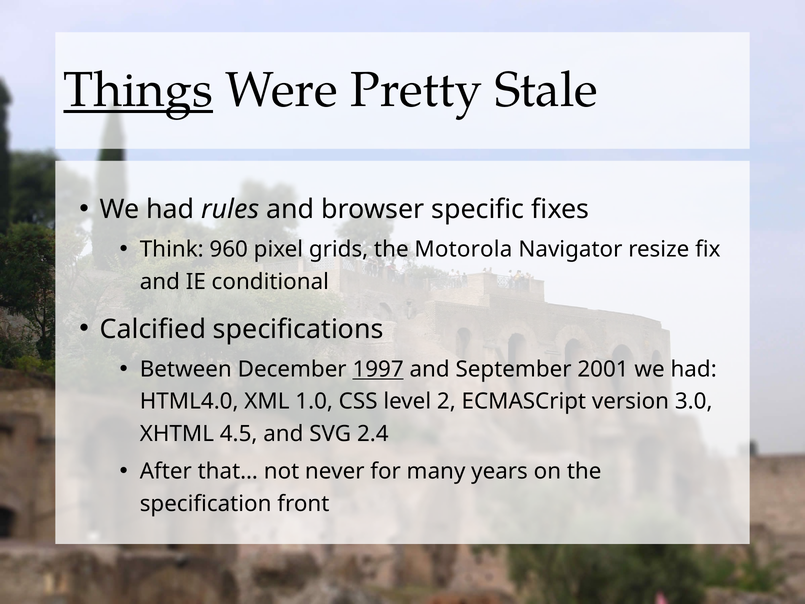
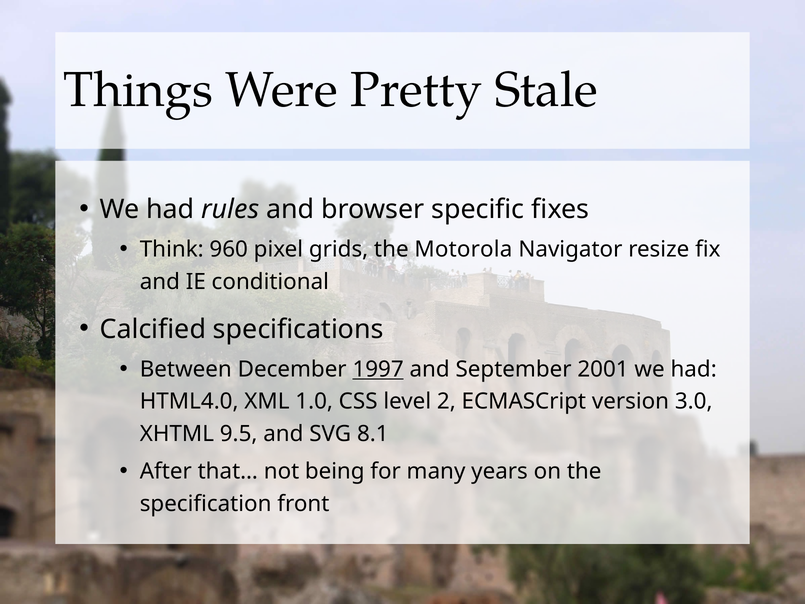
Things underline: present -> none
4.5: 4.5 -> 9.5
2.4: 2.4 -> 8.1
never: never -> being
